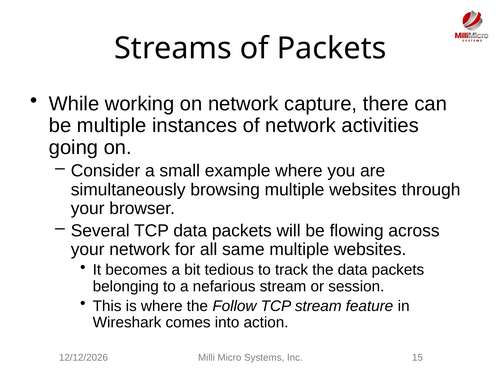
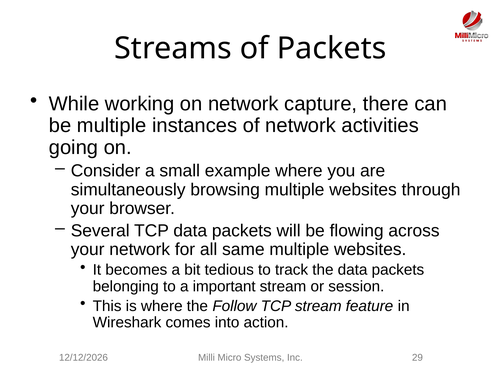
nefarious: nefarious -> important
15: 15 -> 29
